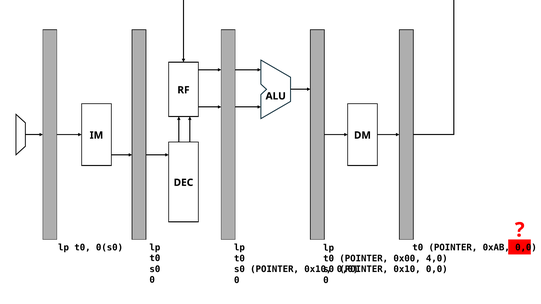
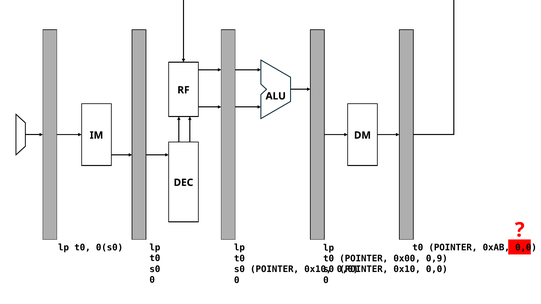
4,0: 4,0 -> 0,9
